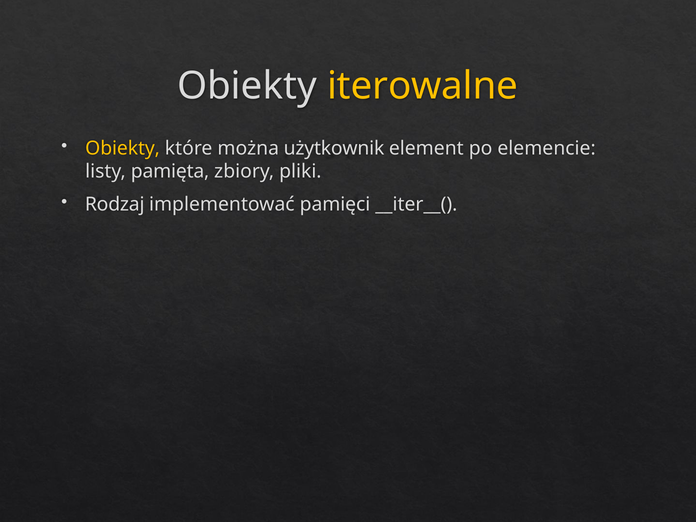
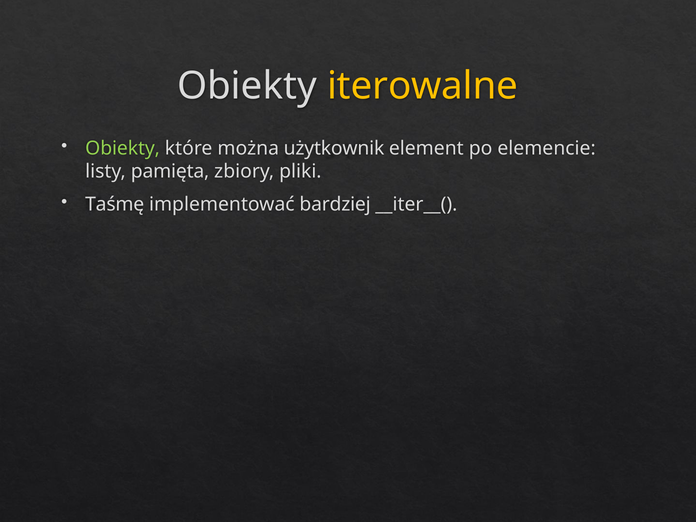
Obiekty at (123, 148) colour: yellow -> light green
Rodzaj: Rodzaj -> Taśmę
pamięci: pamięci -> bardziej
